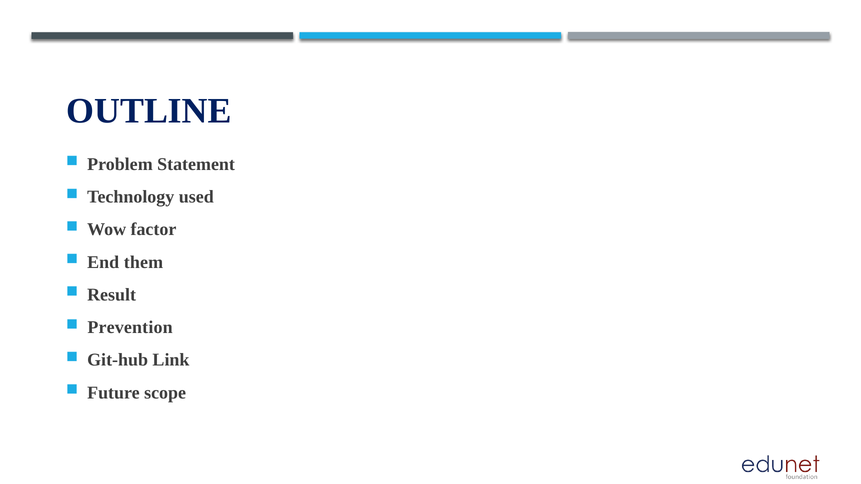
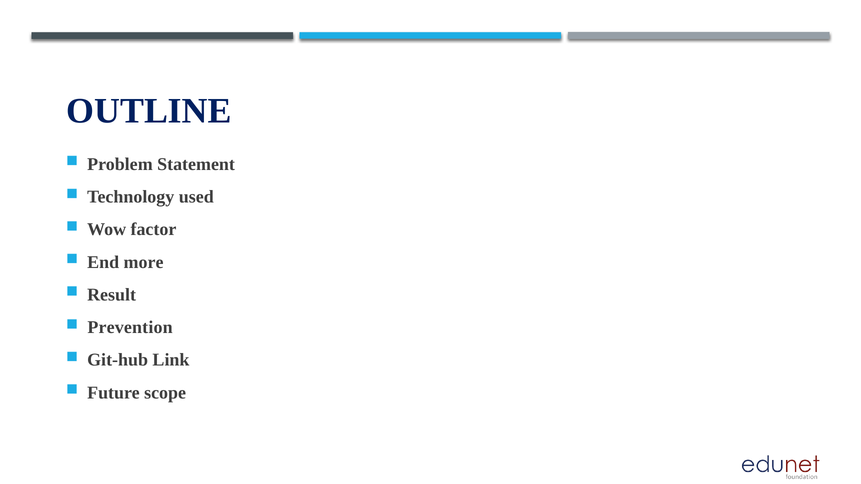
them: them -> more
